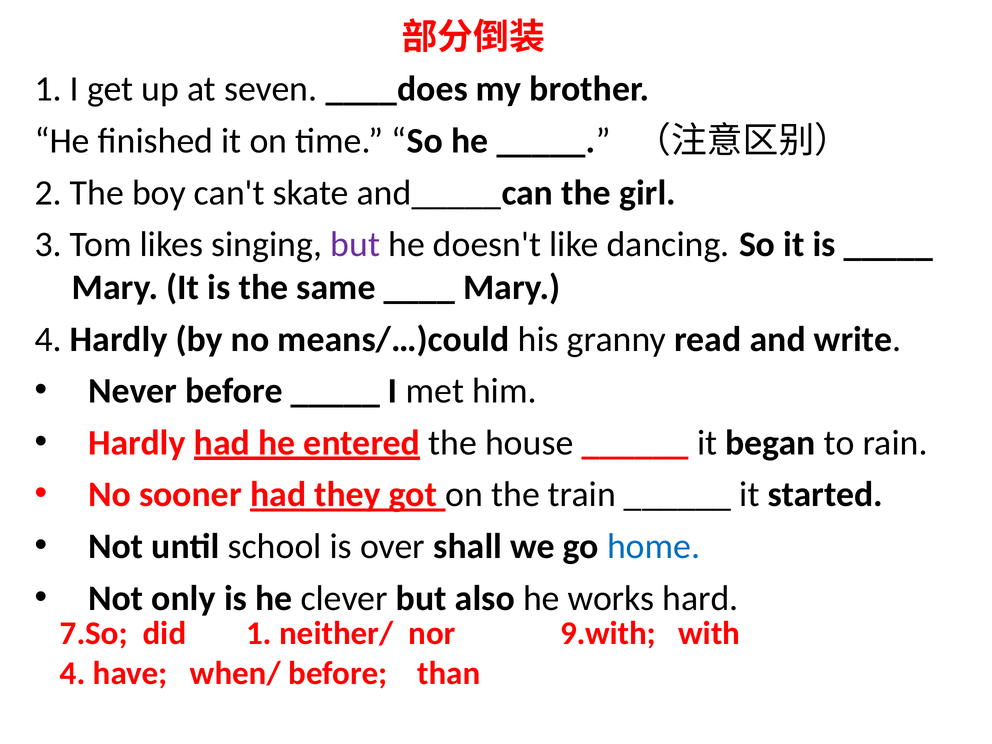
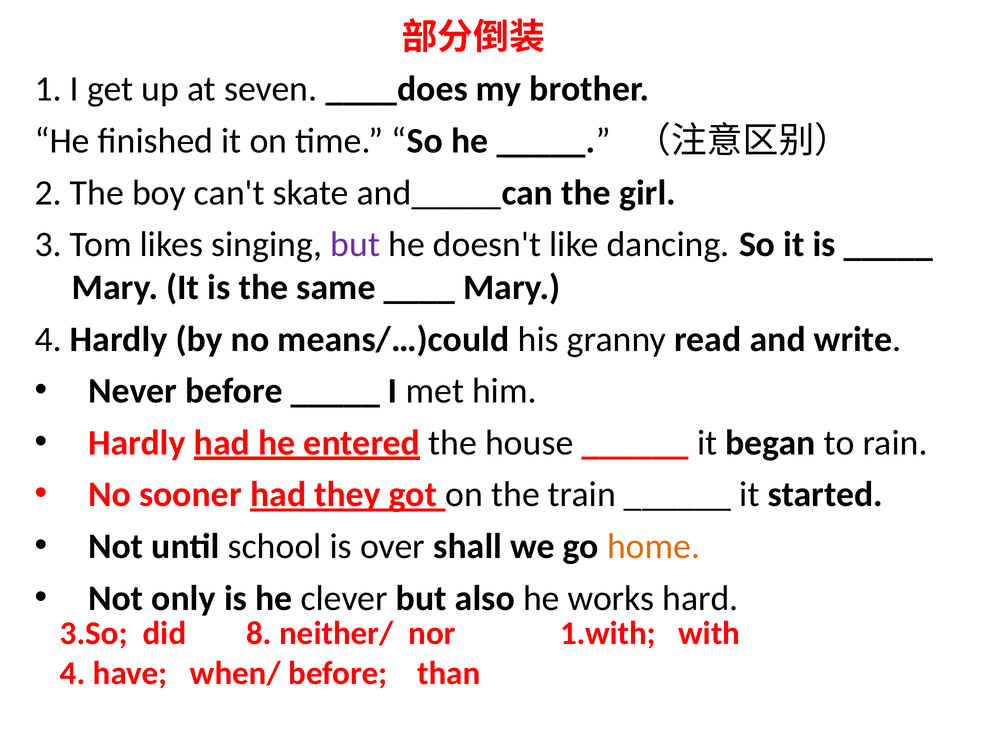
home colour: blue -> orange
7.So: 7.So -> 3.So
did 1: 1 -> 8
9.with: 9.with -> 1.with
